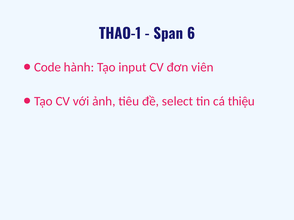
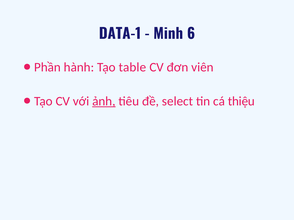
THAO-1: THAO-1 -> DATA-1
Span: Span -> Minh
Code: Code -> Phần
input: input -> table
ảnh underline: none -> present
